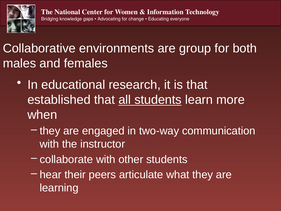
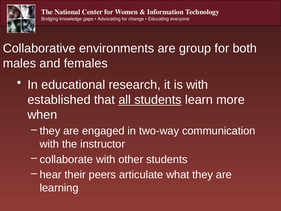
is that: that -> with
